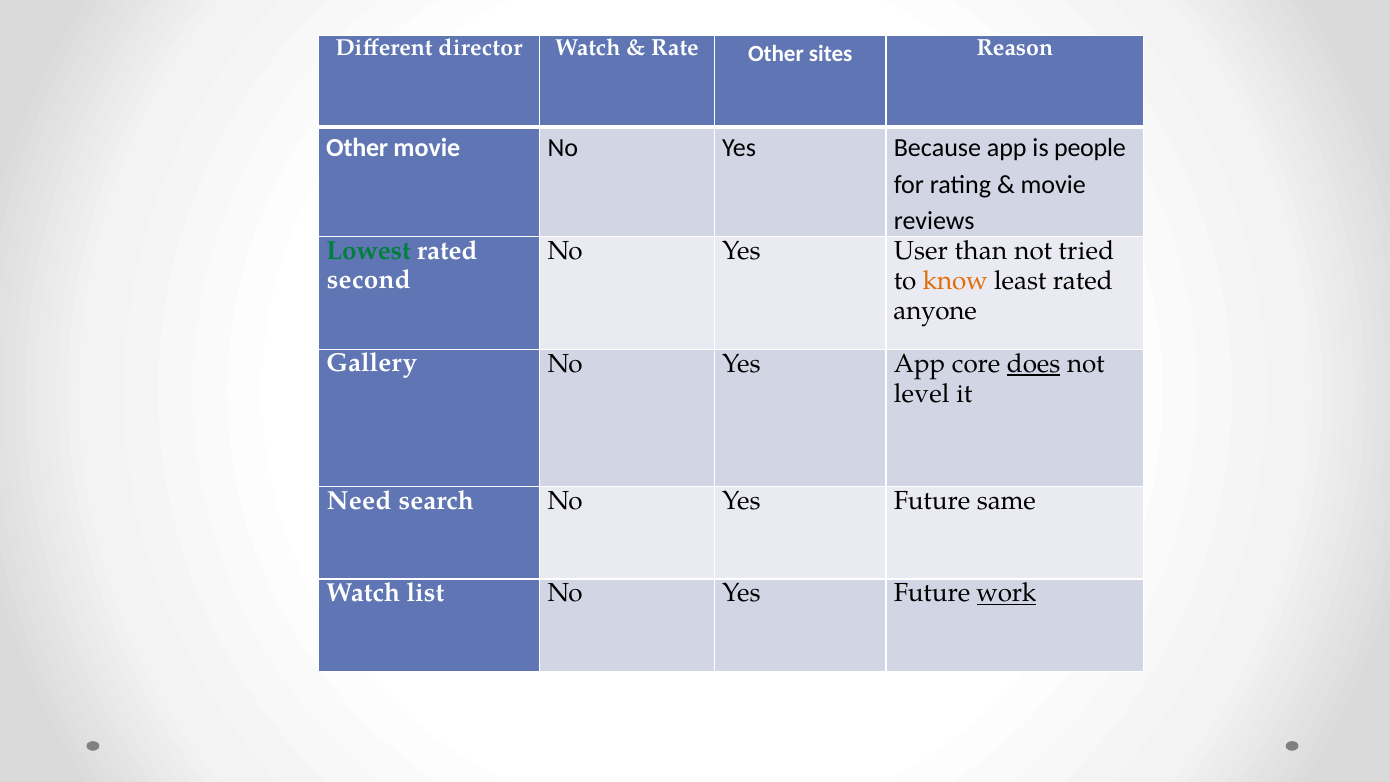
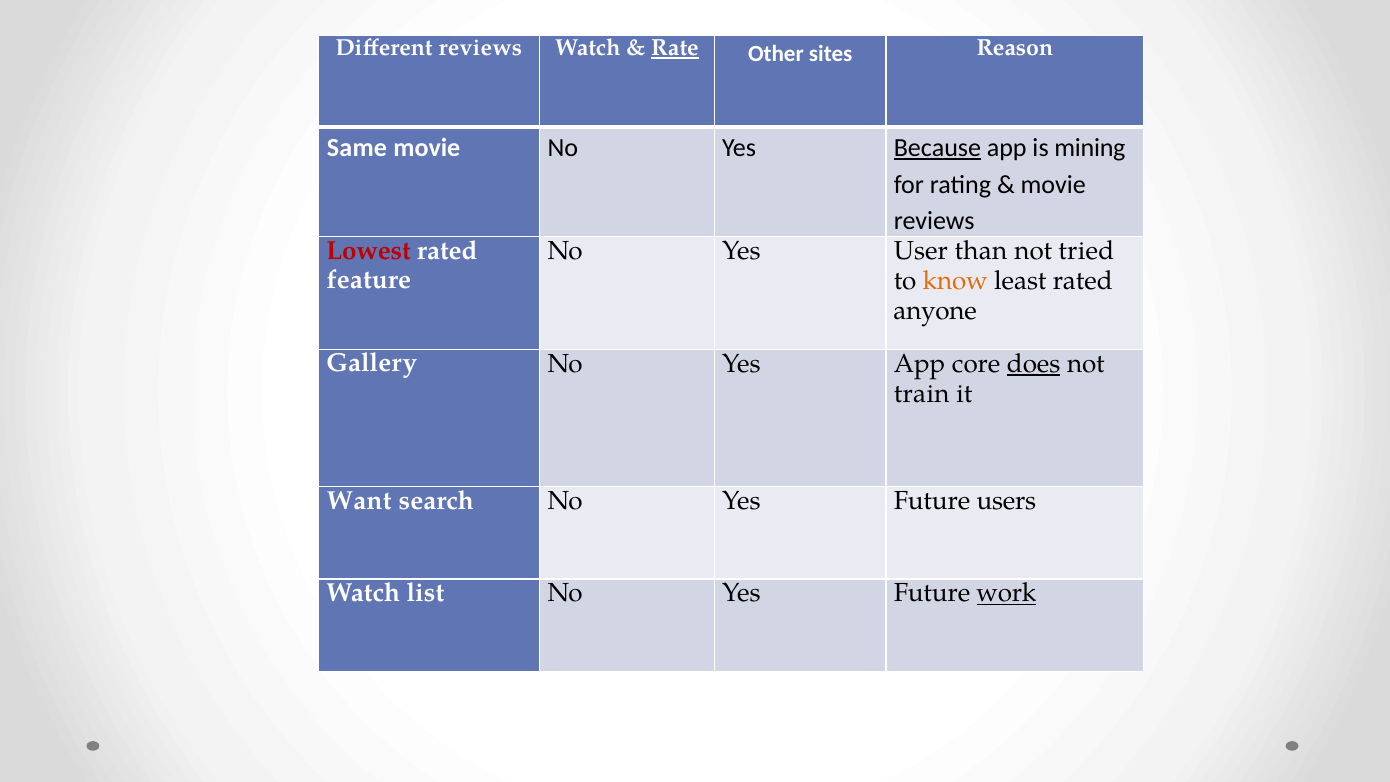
Different director: director -> reviews
Rate underline: none -> present
Other at (357, 148): Other -> Same
Because underline: none -> present
people: people -> mining
Lowest colour: green -> red
second: second -> feature
level: level -> train
Need: Need -> Want
same: same -> users
